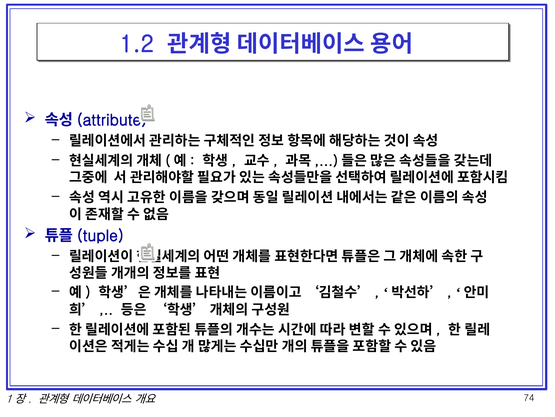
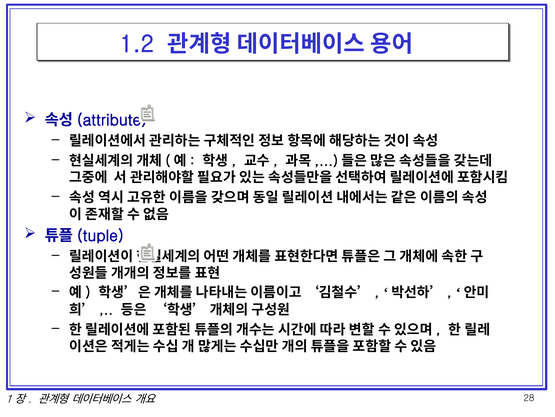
74: 74 -> 28
